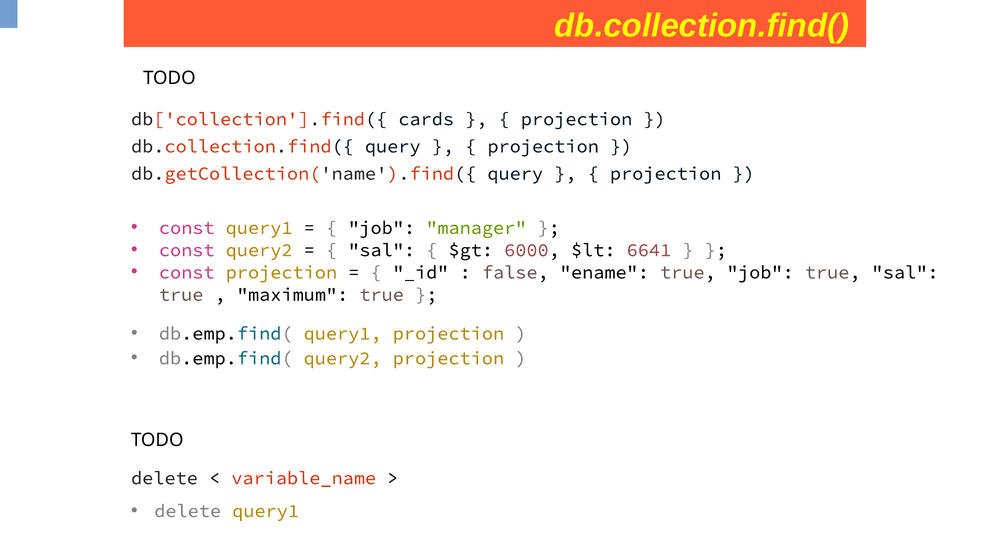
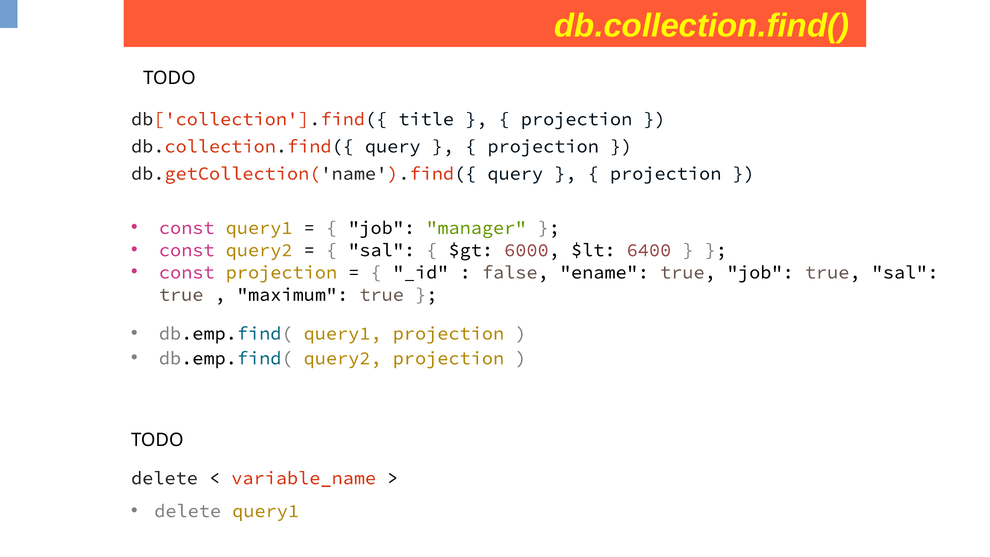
cards: cards -> title
6641: 6641 -> 6400
